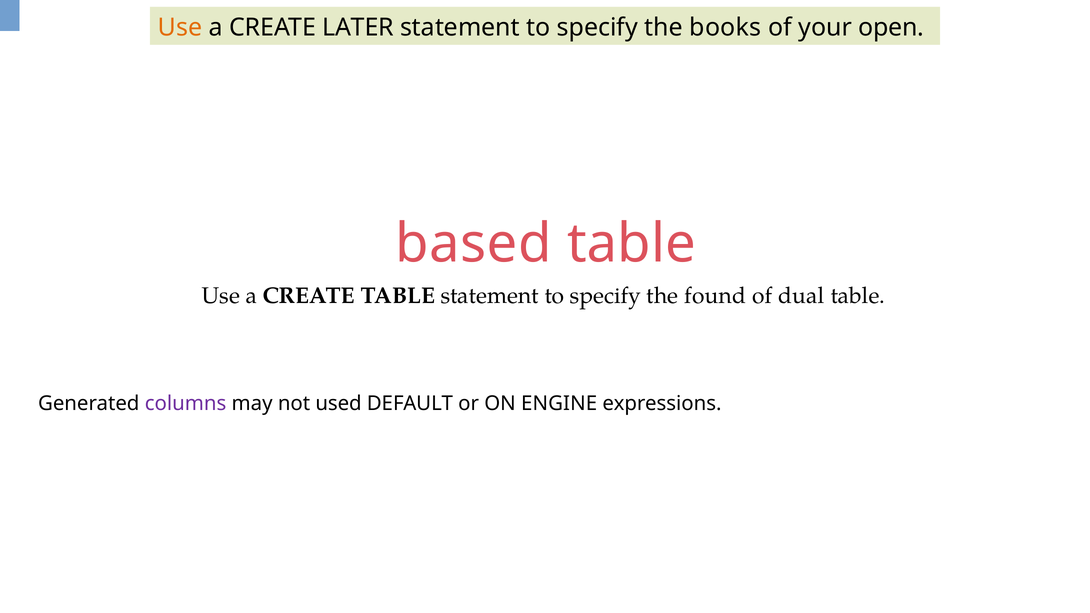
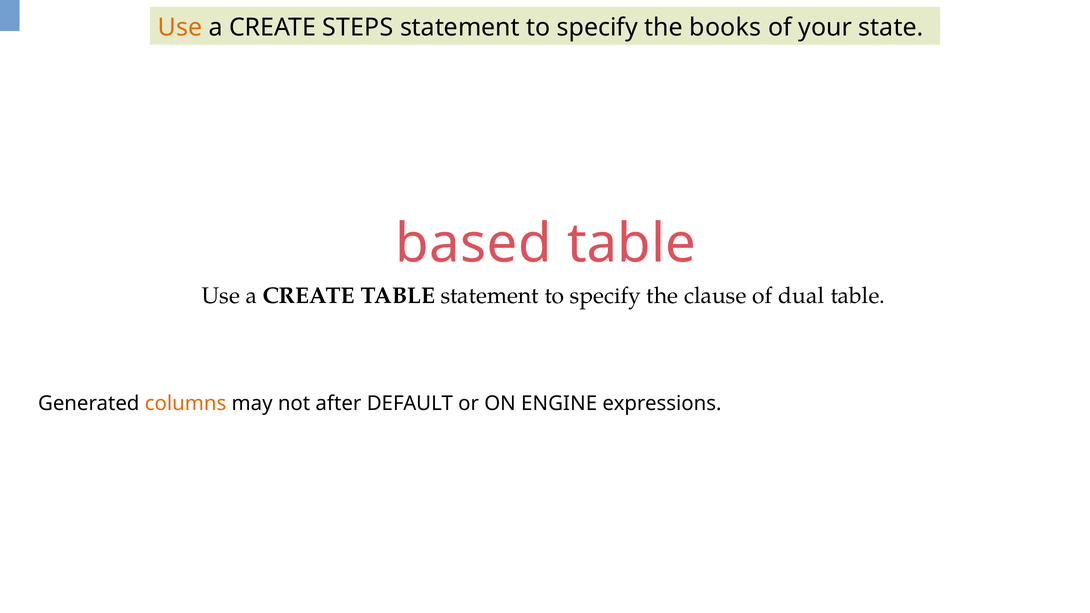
LATER: LATER -> STEPS
open: open -> state
found: found -> clause
columns colour: purple -> orange
used: used -> after
